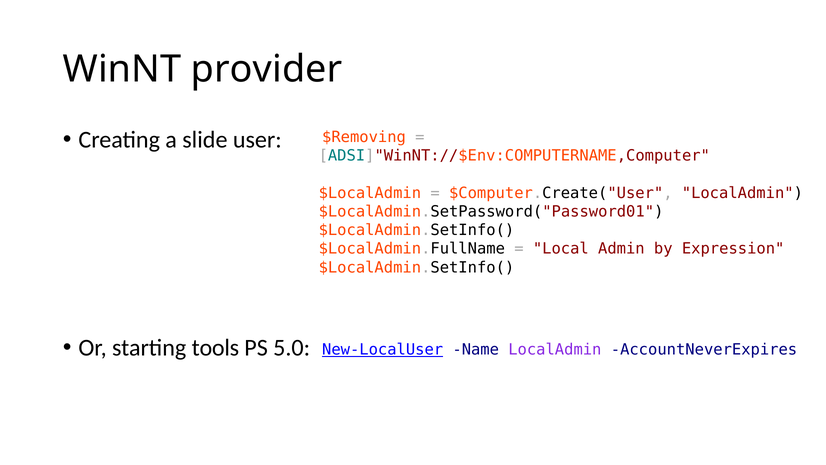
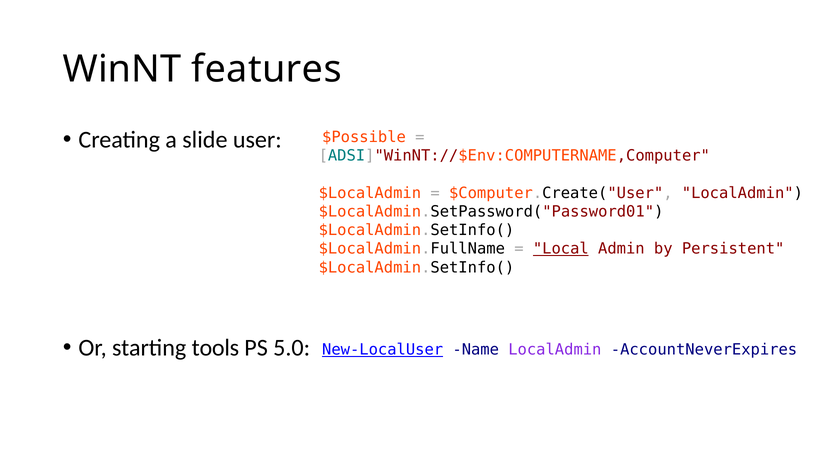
provider: provider -> features
$Removing: $Removing -> $Possible
Local underline: none -> present
Expression: Expression -> Persistent
